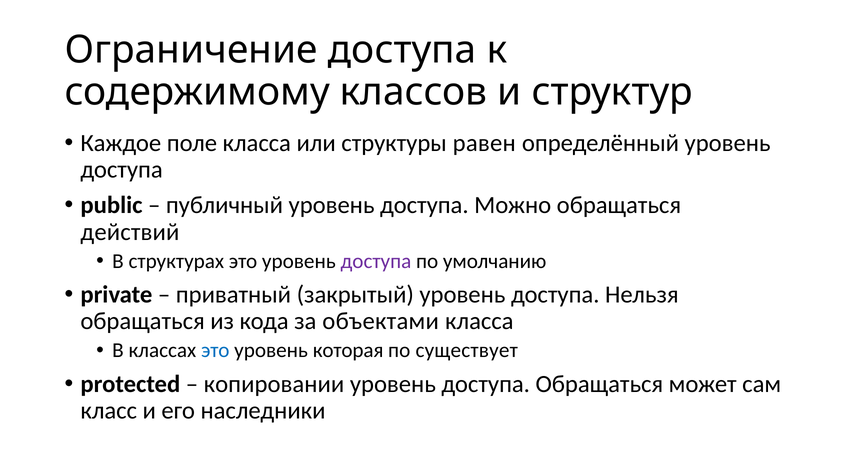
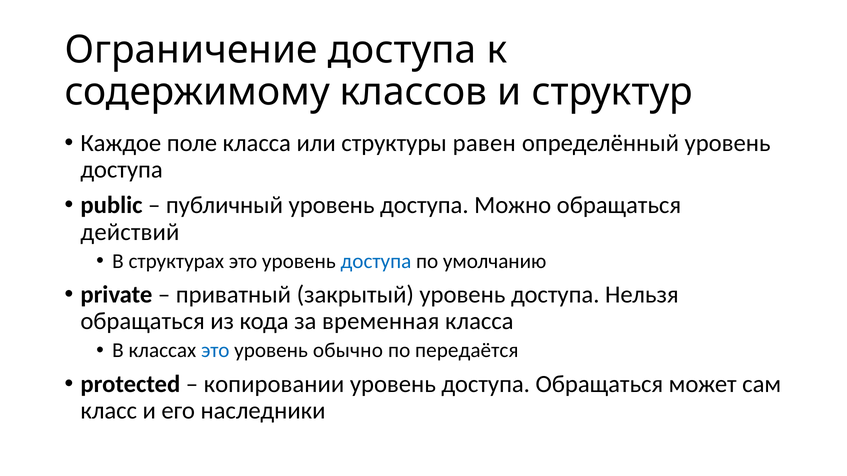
доступа at (376, 261) colour: purple -> blue
объектами: объектами -> временная
которая: которая -> обычно
существует: существует -> передаётся
